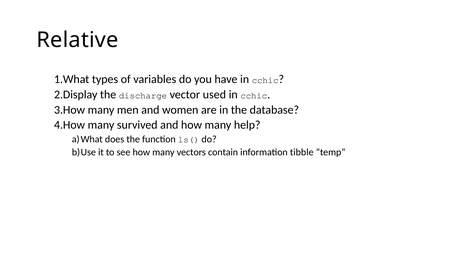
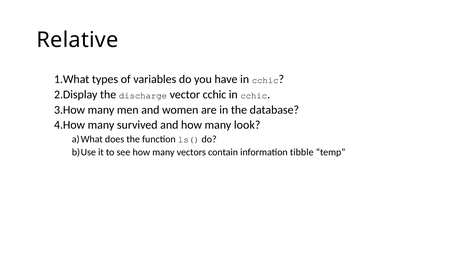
vector used: used -> cchic
help: help -> look
